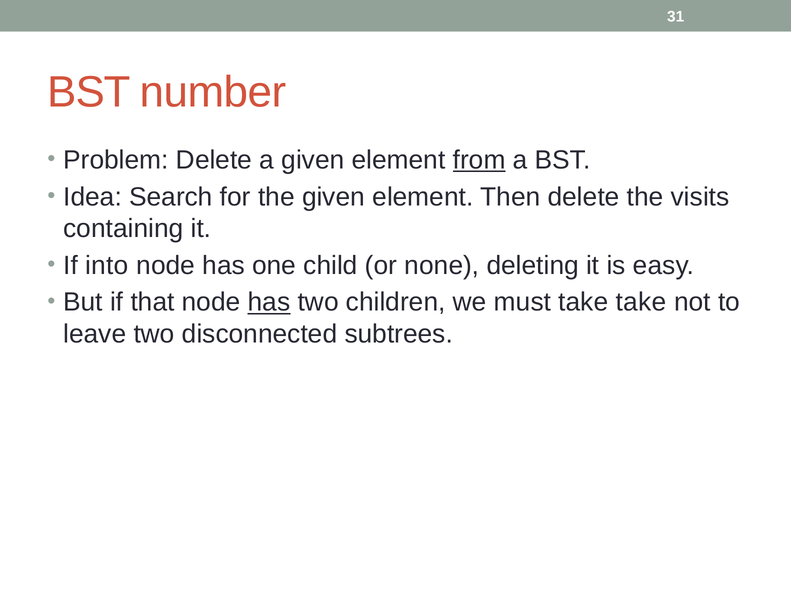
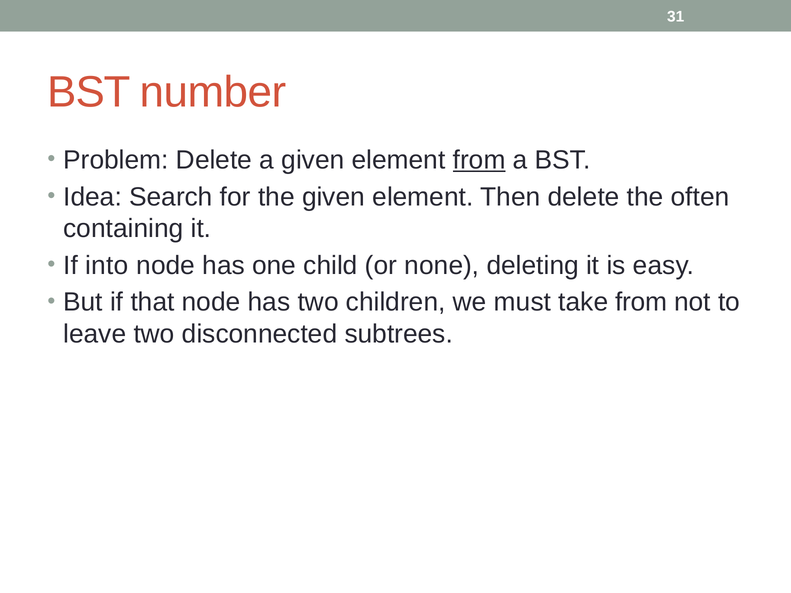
visits: visits -> often
has at (269, 302) underline: present -> none
take take: take -> from
